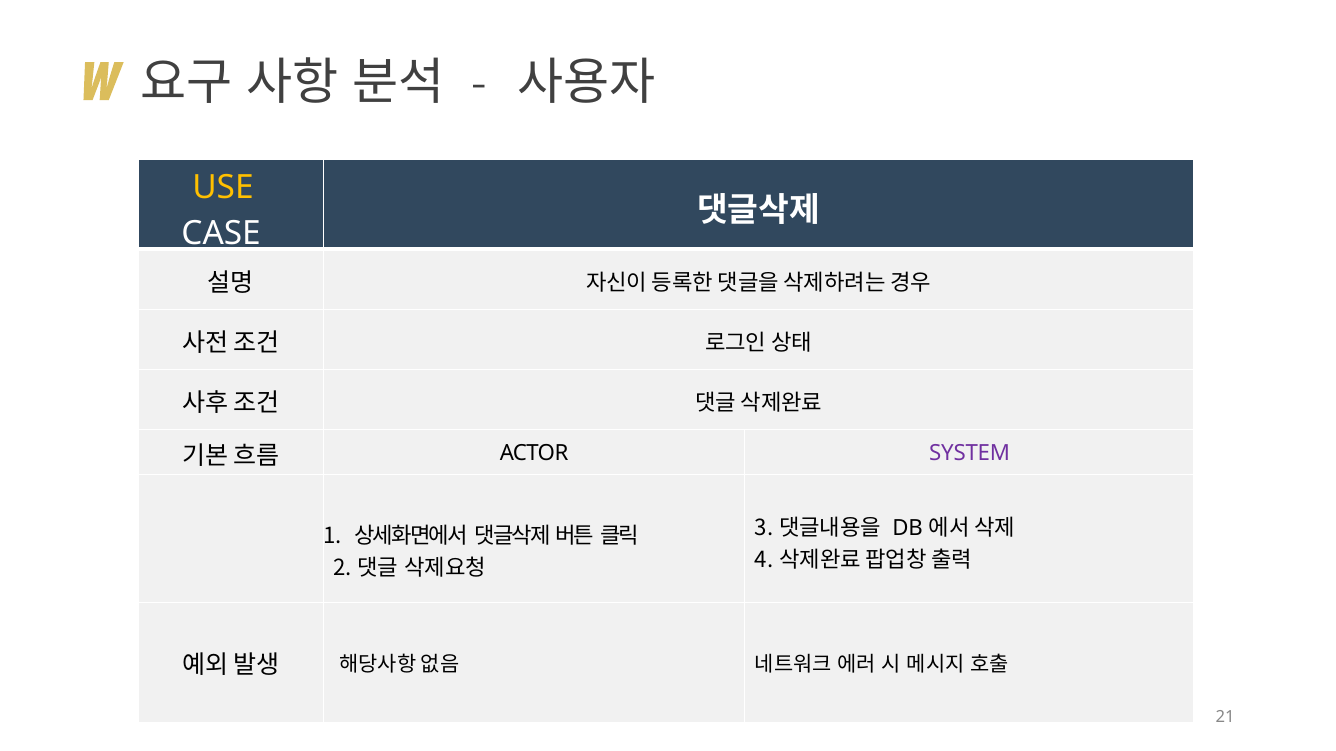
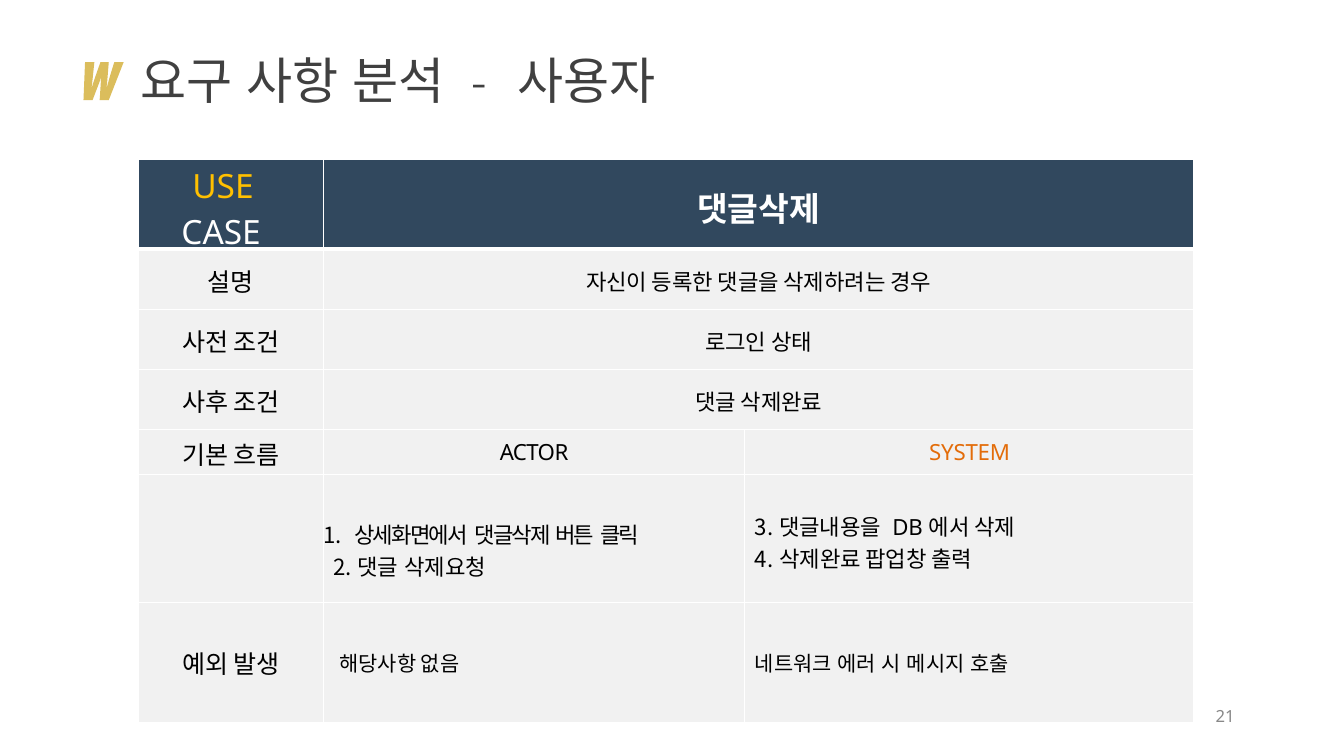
SYSTEM colour: purple -> orange
